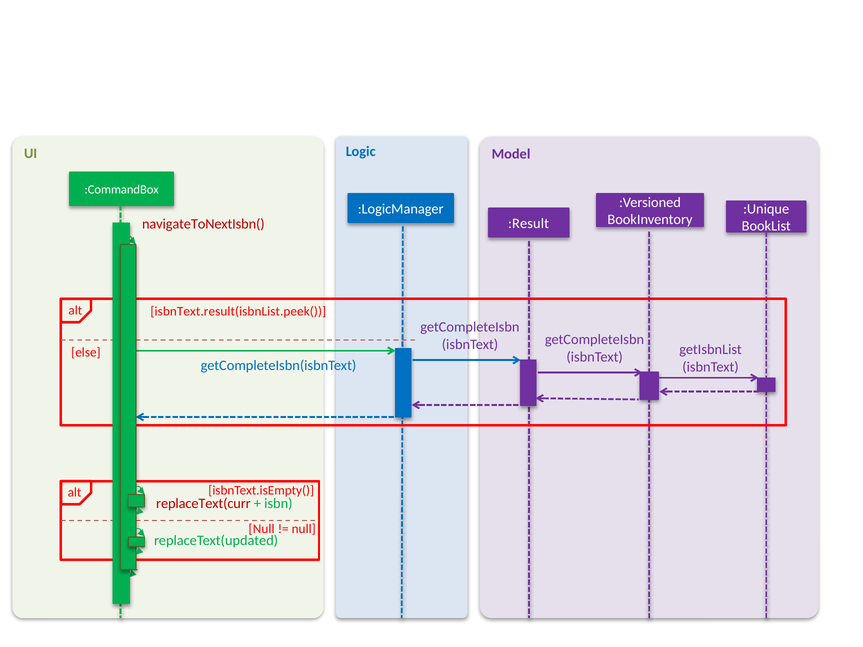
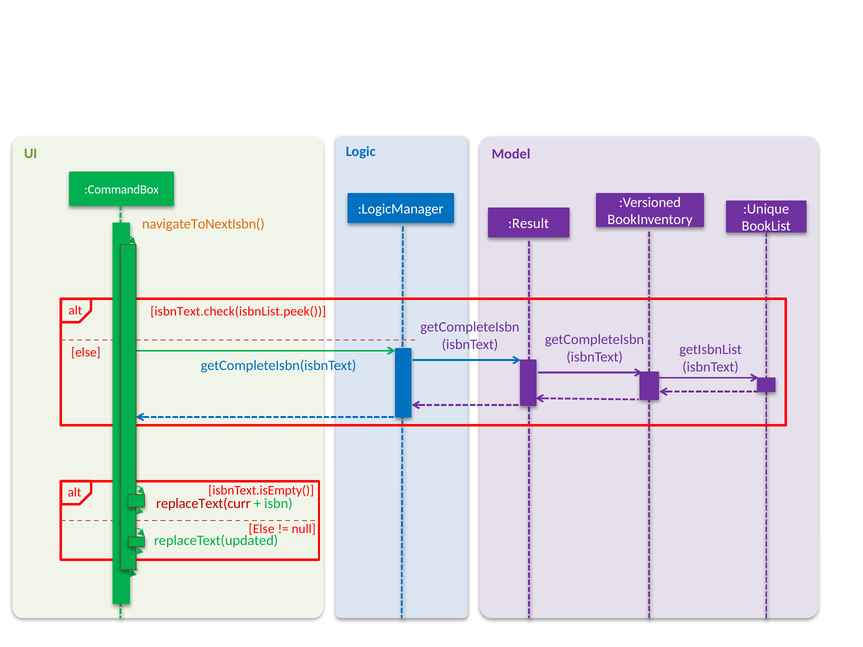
navigateToNextIsbn( colour: red -> orange
isbnText.result(isbnList.peek(: isbnText.result(isbnList.peek( -> isbnText.check(isbnList.peek(
Null at (262, 529): Null -> Else
